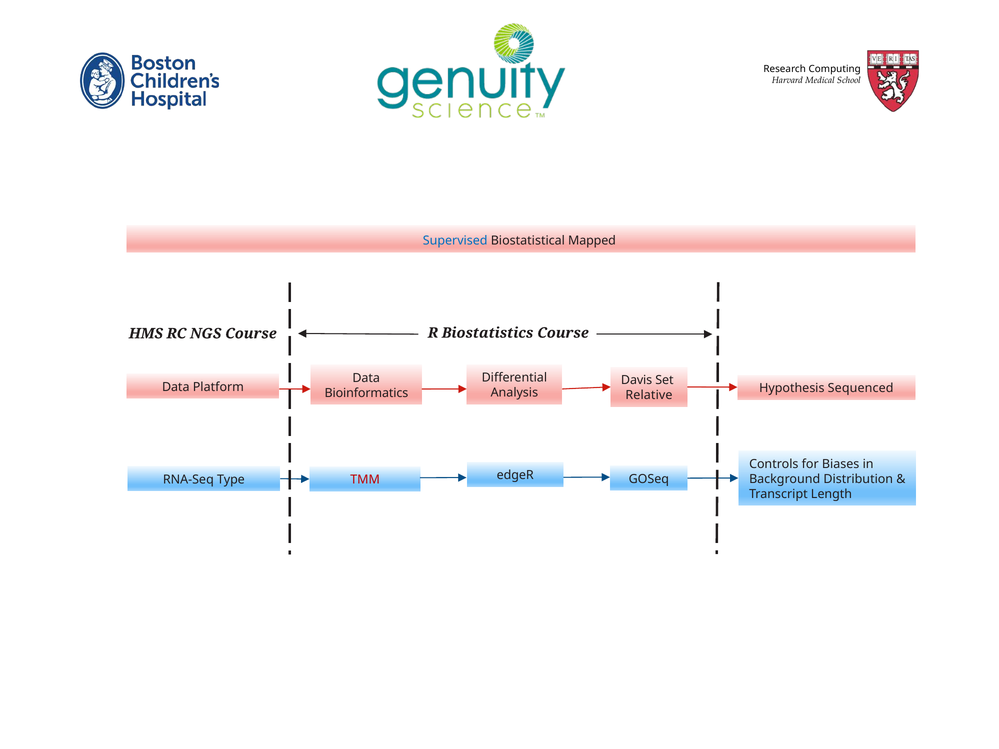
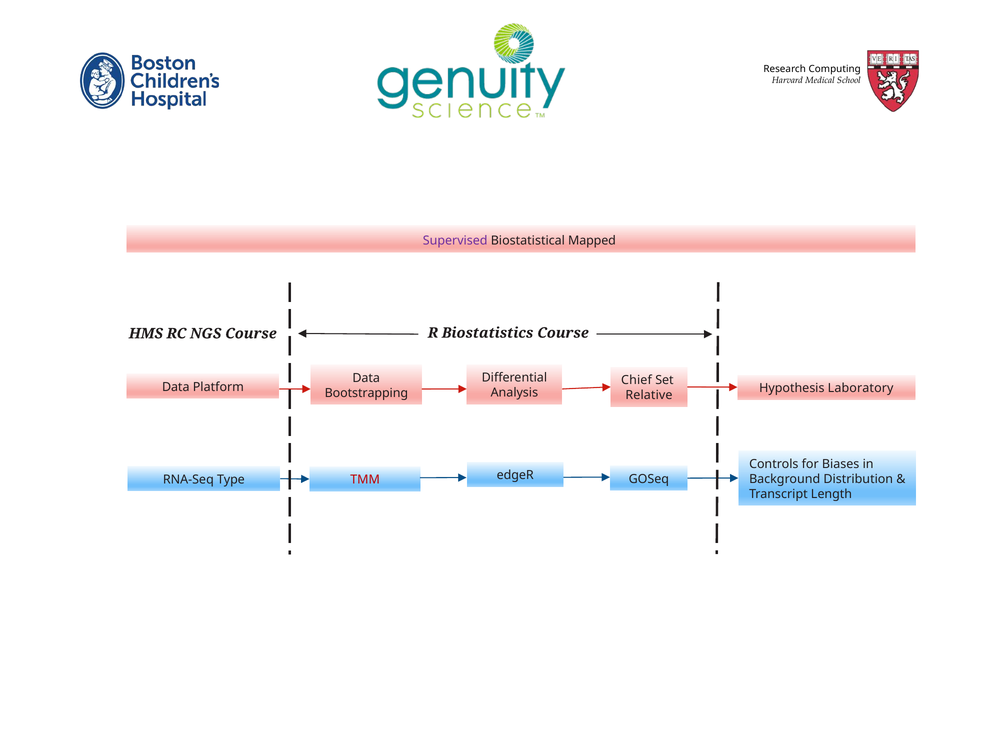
Supervised colour: blue -> purple
Davis: Davis -> Chief
Sequenced: Sequenced -> Laboratory
Bioinformatics: Bioinformatics -> Bootstrapping
